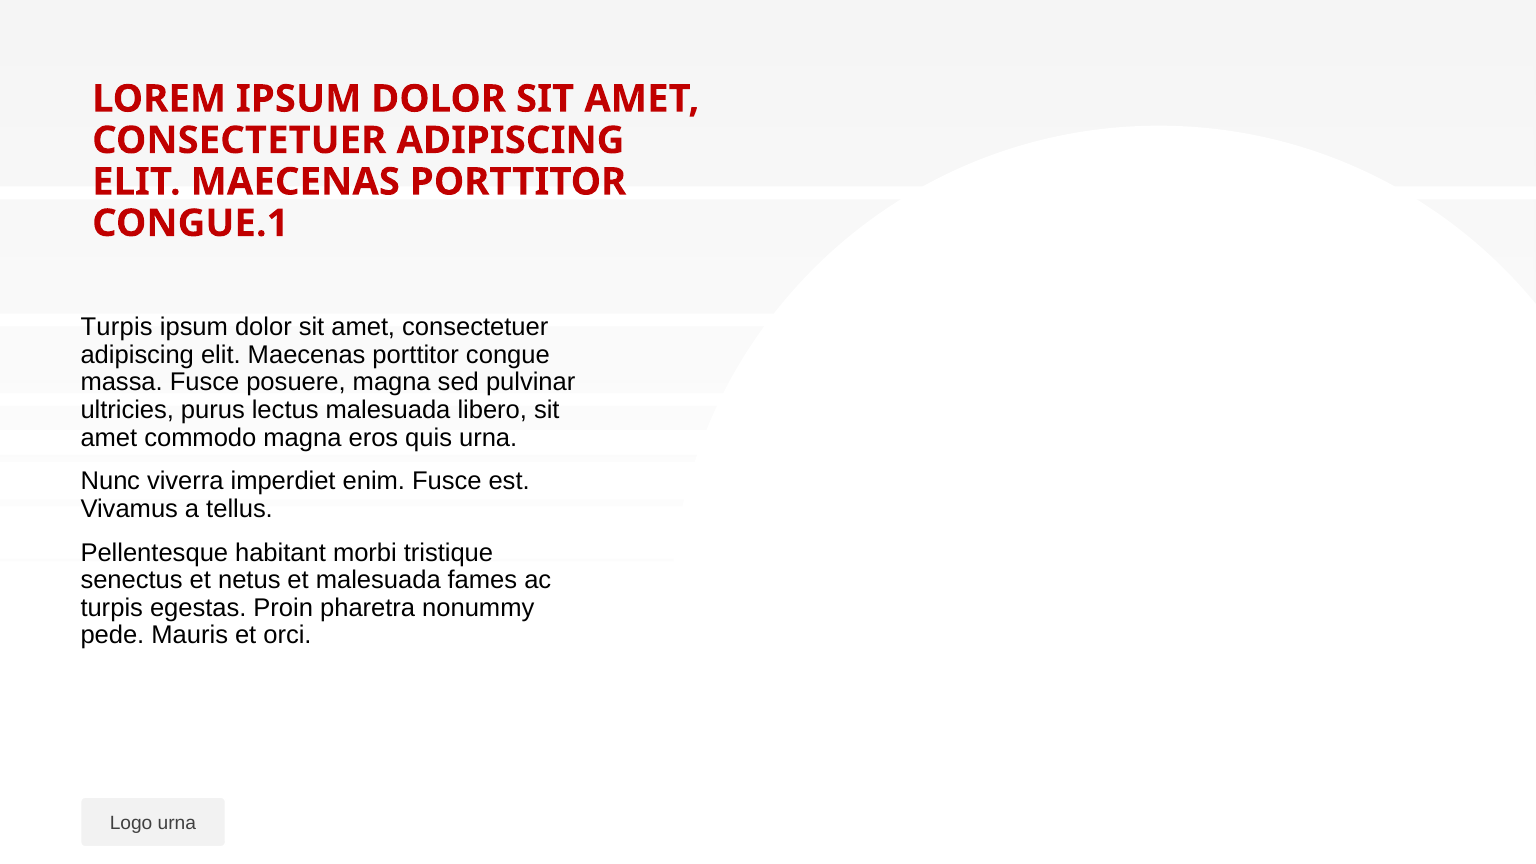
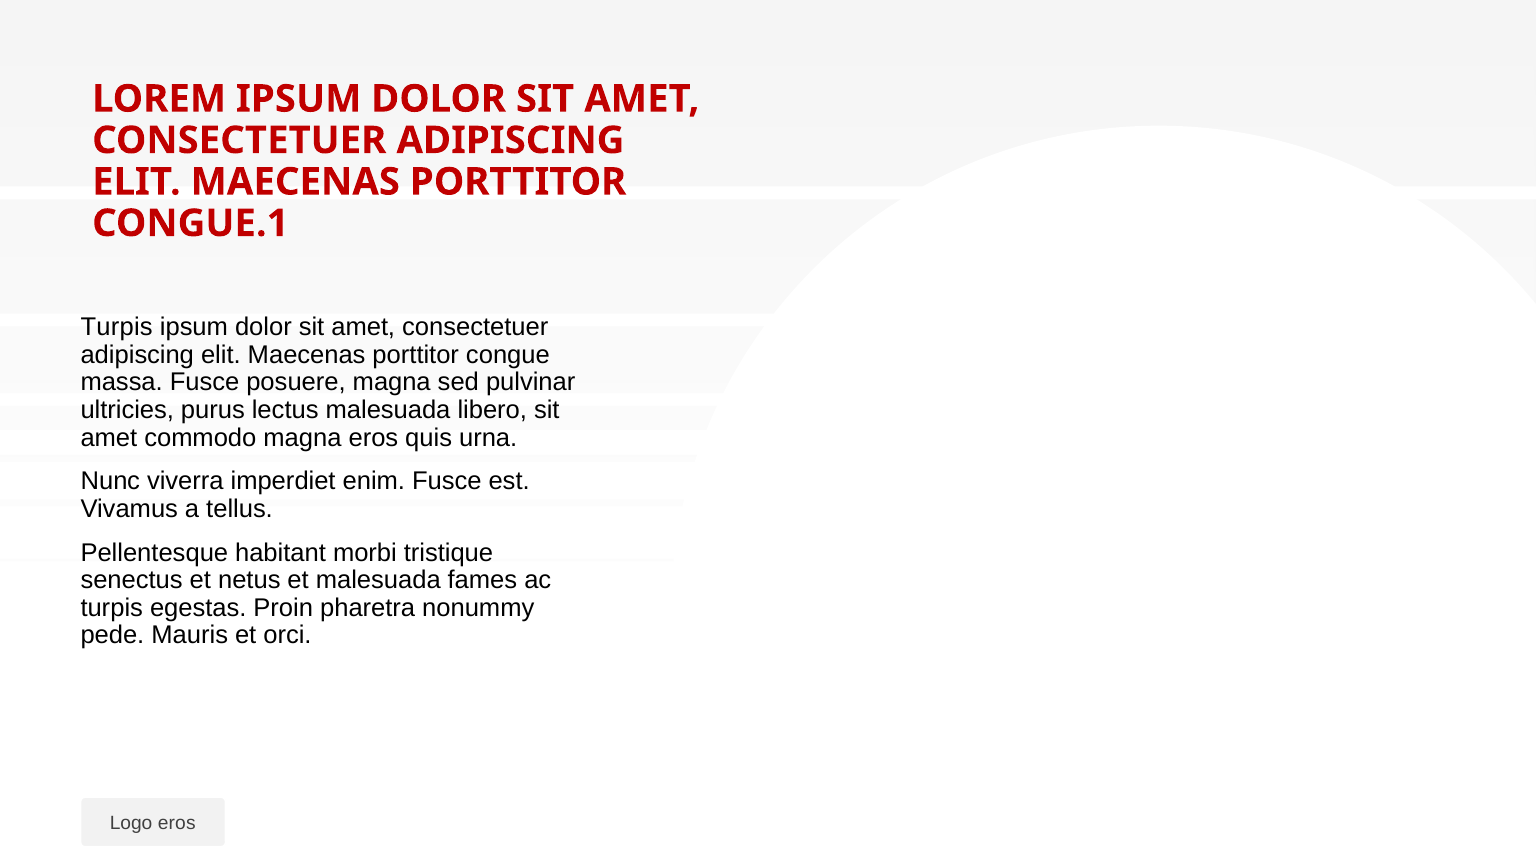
Logo urna: urna -> eros
